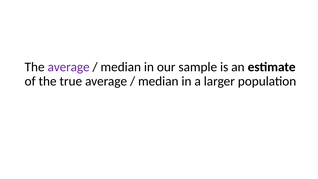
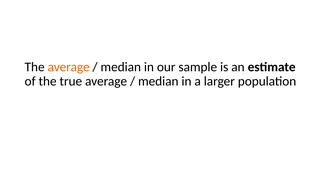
average at (69, 67) colour: purple -> orange
